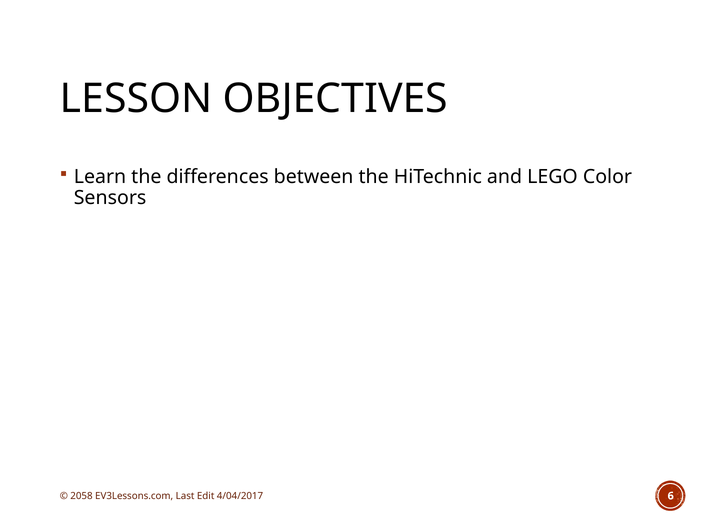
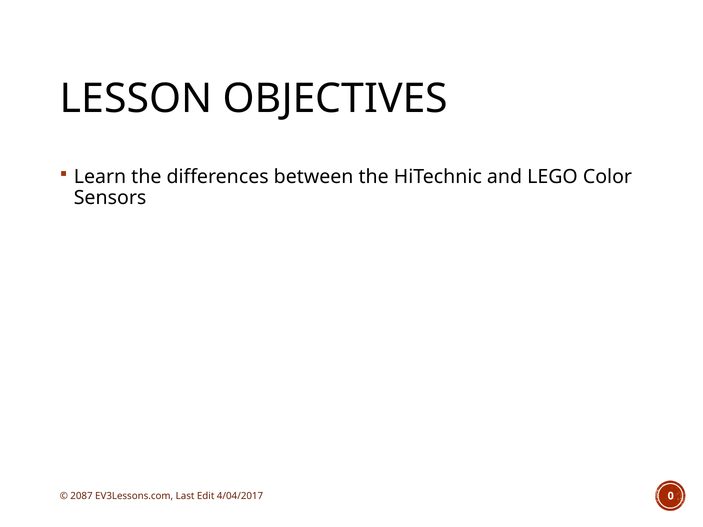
2058: 2058 -> 2087
6: 6 -> 0
